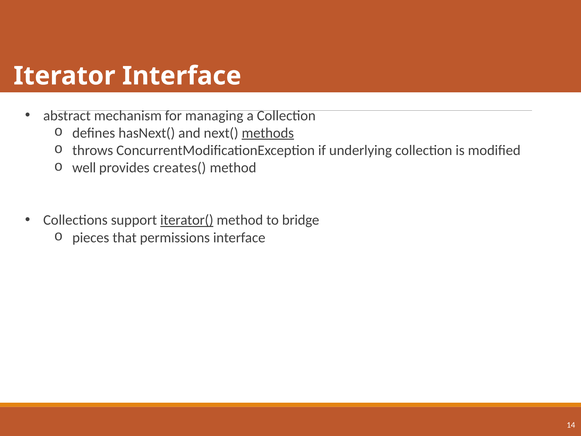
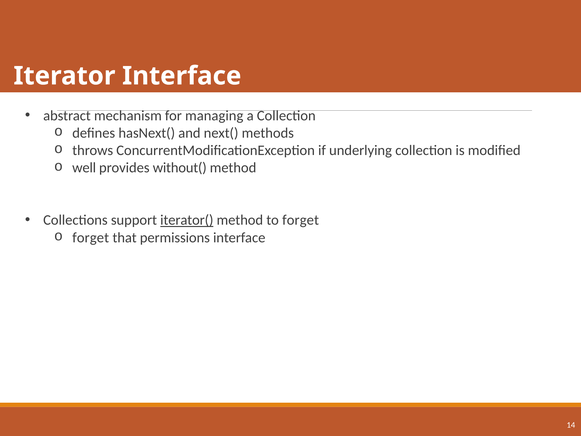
methods underline: present -> none
creates(: creates( -> without(
to bridge: bridge -> forget
pieces at (91, 237): pieces -> forget
